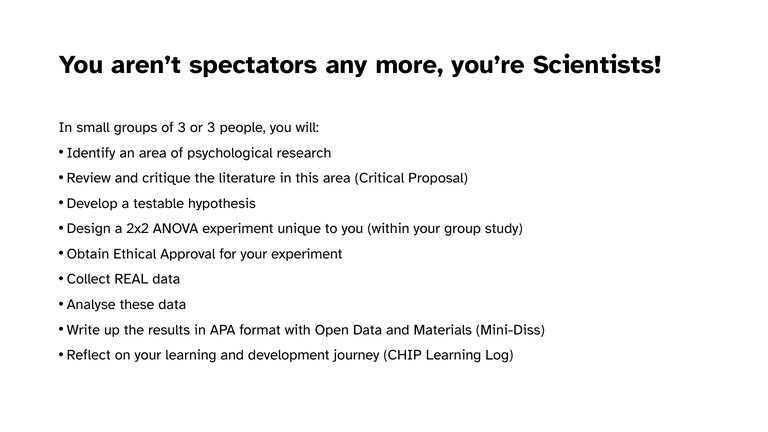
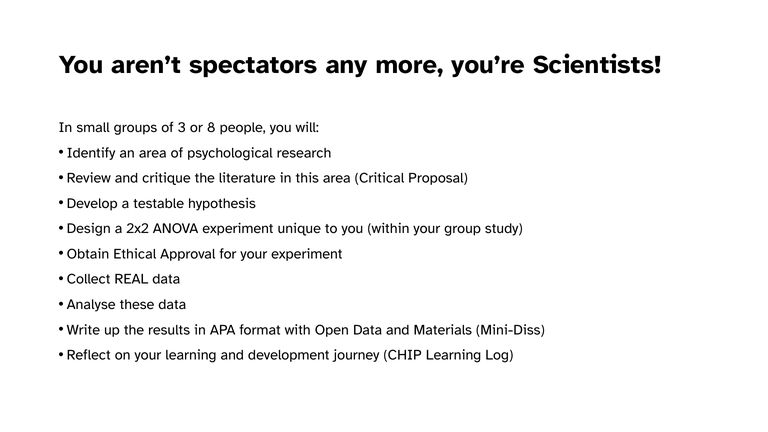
or 3: 3 -> 8
